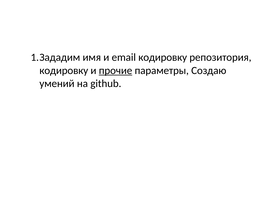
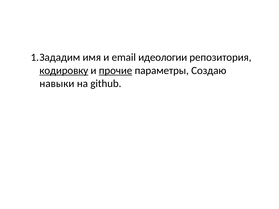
email кодировку: кодировку -> идеологии
кодировку at (64, 71) underline: none -> present
умений: умений -> навыки
